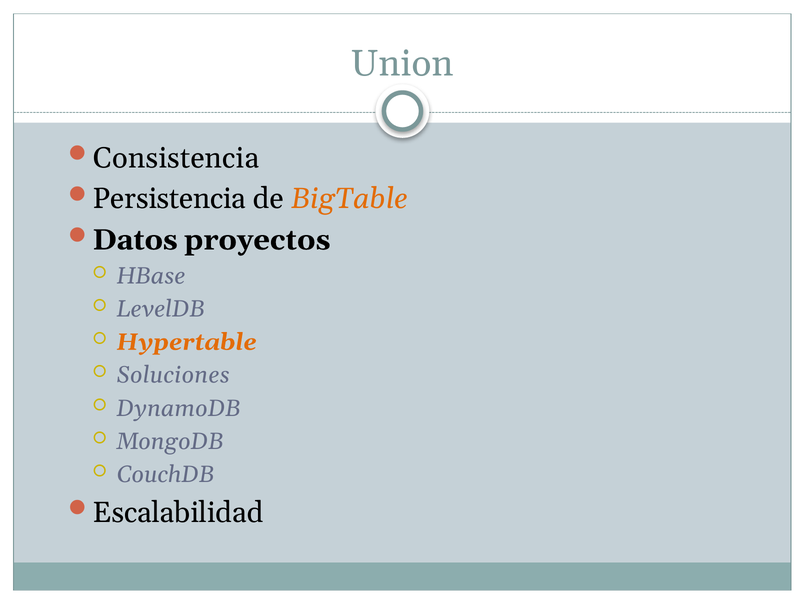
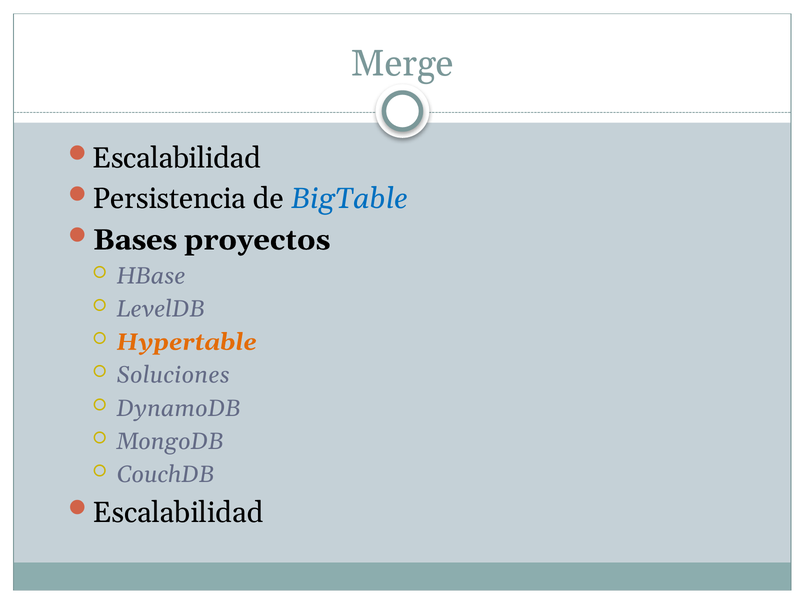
Union: Union -> Merge
Consistencia at (176, 158): Consistencia -> Escalabilidad
BigTable colour: orange -> blue
Datos: Datos -> Bases
